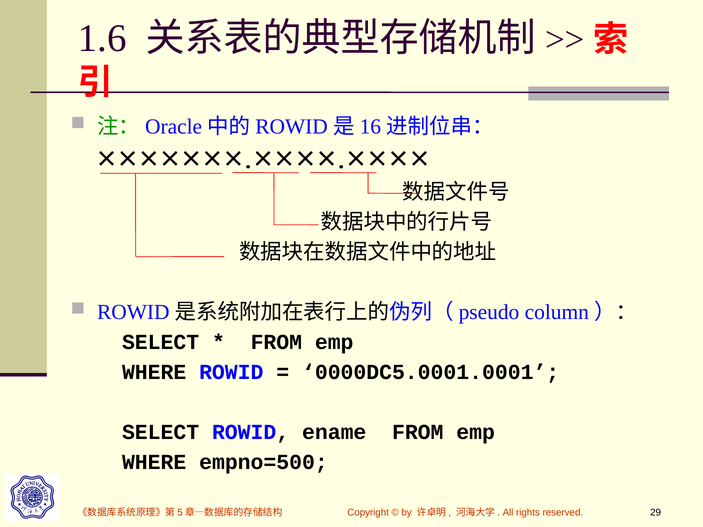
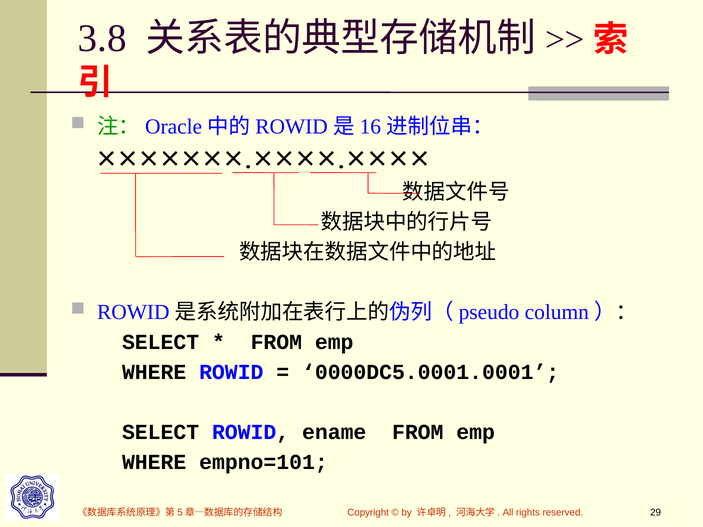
1.6: 1.6 -> 3.8
empno=500: empno=500 -> empno=101
